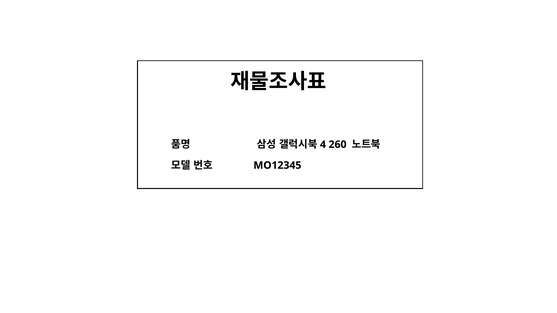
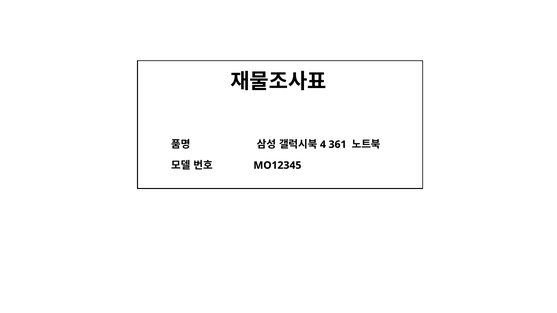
260: 260 -> 361
